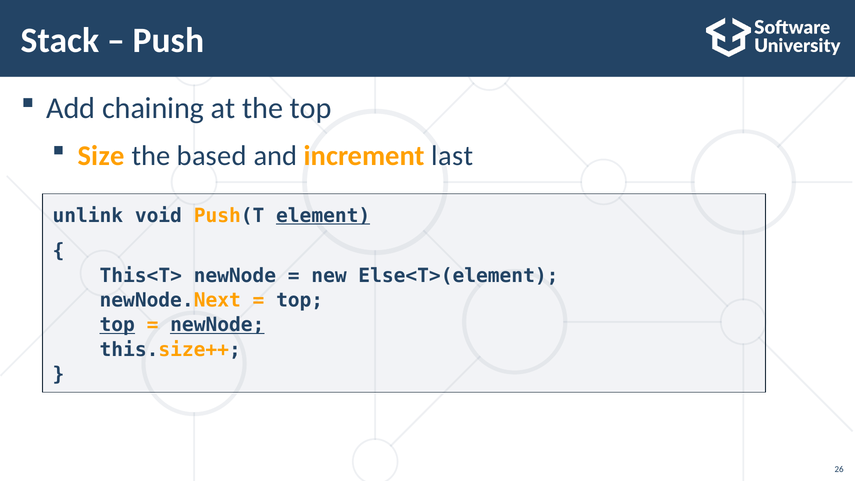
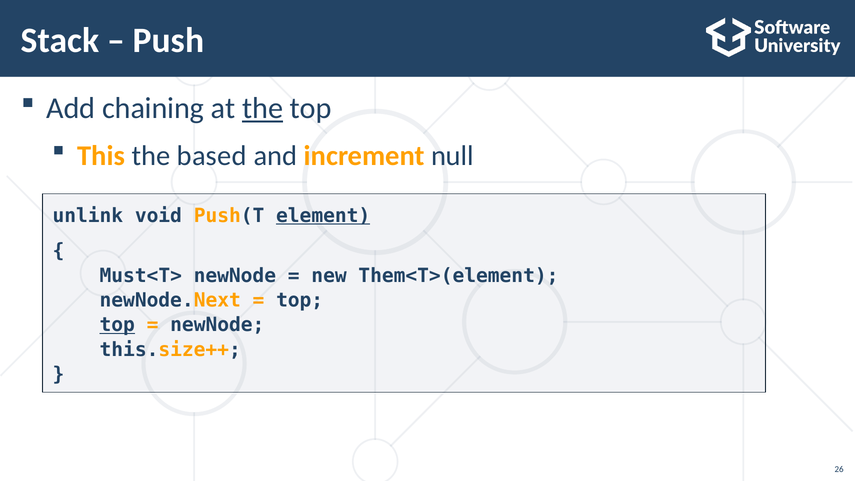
the at (263, 108) underline: none -> present
Size: Size -> This
last: last -> null
This<T>: This<T> -> Must<T>
Else<T>(element: Else<T>(element -> Them<T>(element
newNode at (217, 325) underline: present -> none
